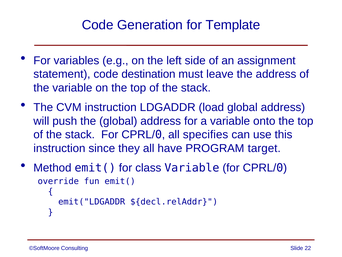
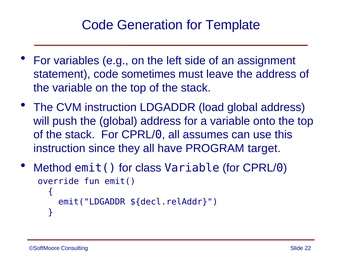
destination: destination -> sometimes
specifies: specifies -> assumes
